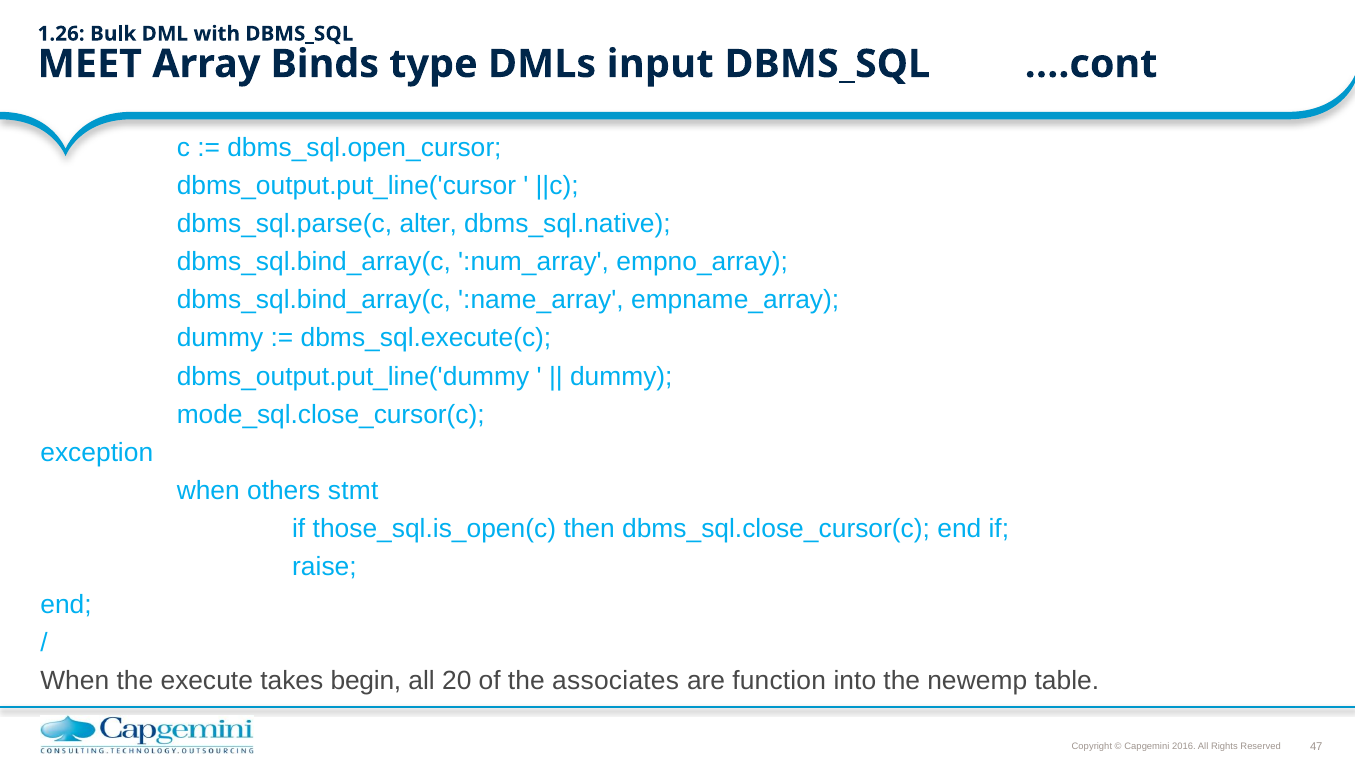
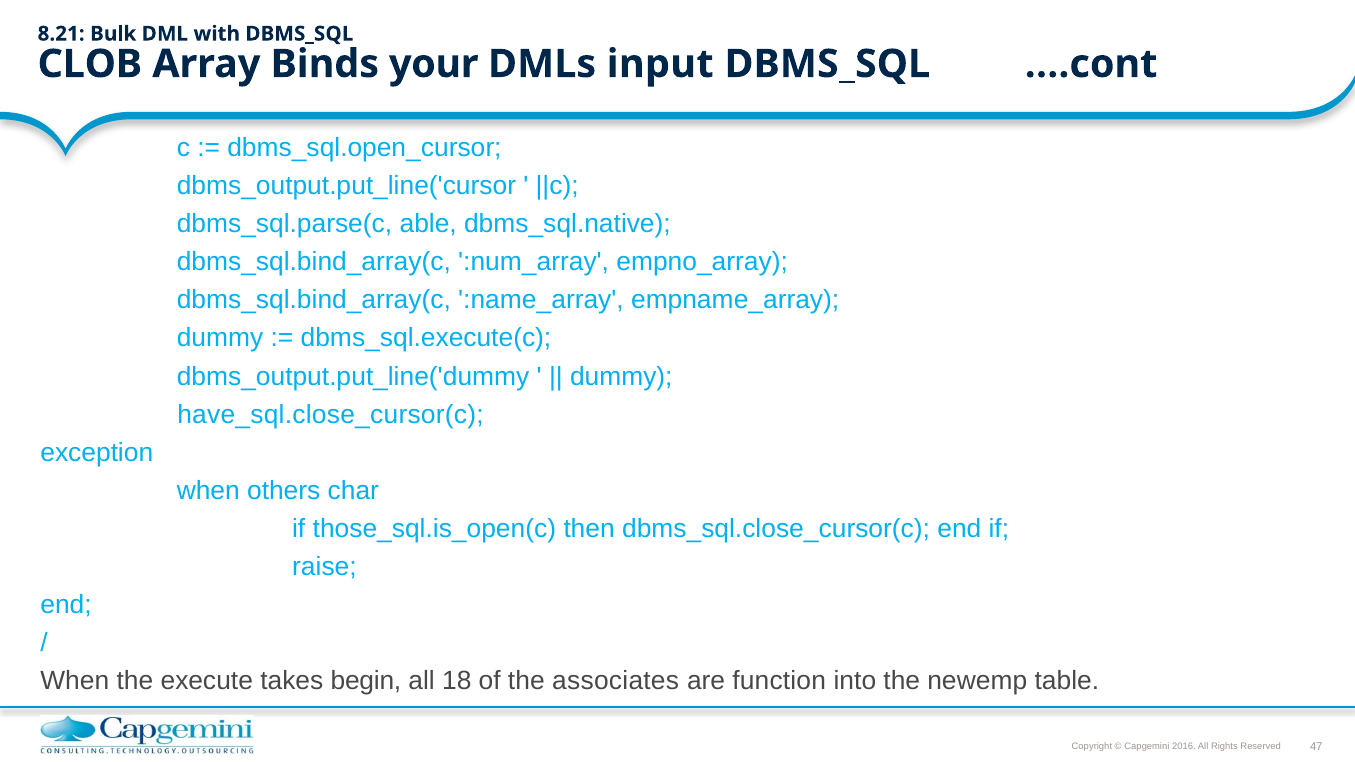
1.26: 1.26 -> 8.21
MEET: MEET -> CLOB
type: type -> your
alter: alter -> able
mode_sql.close_cursor(c: mode_sql.close_cursor(c -> have_sql.close_cursor(c
stmt: stmt -> char
20: 20 -> 18
